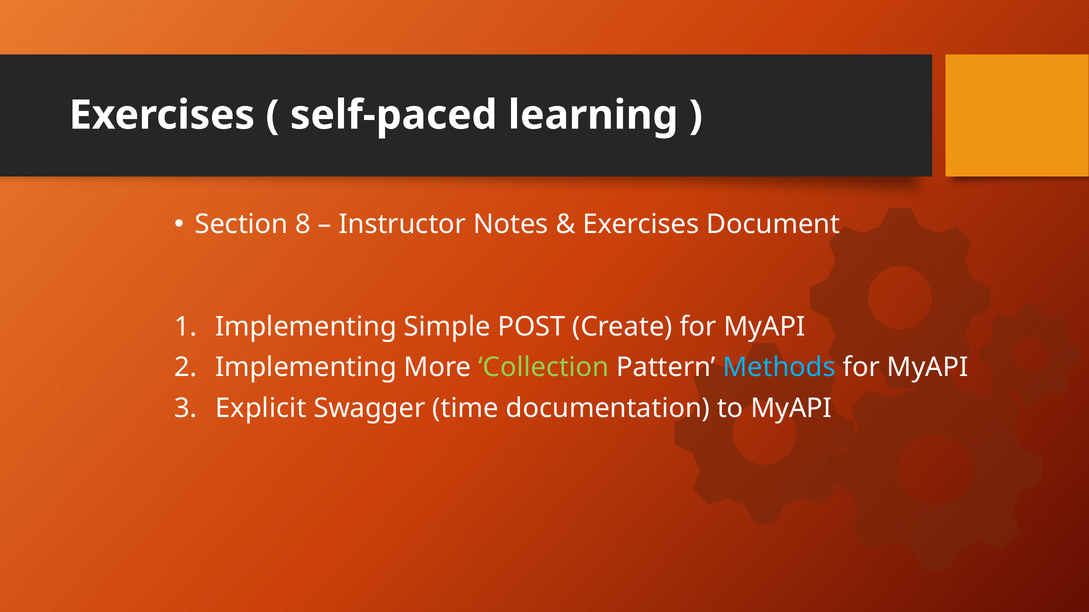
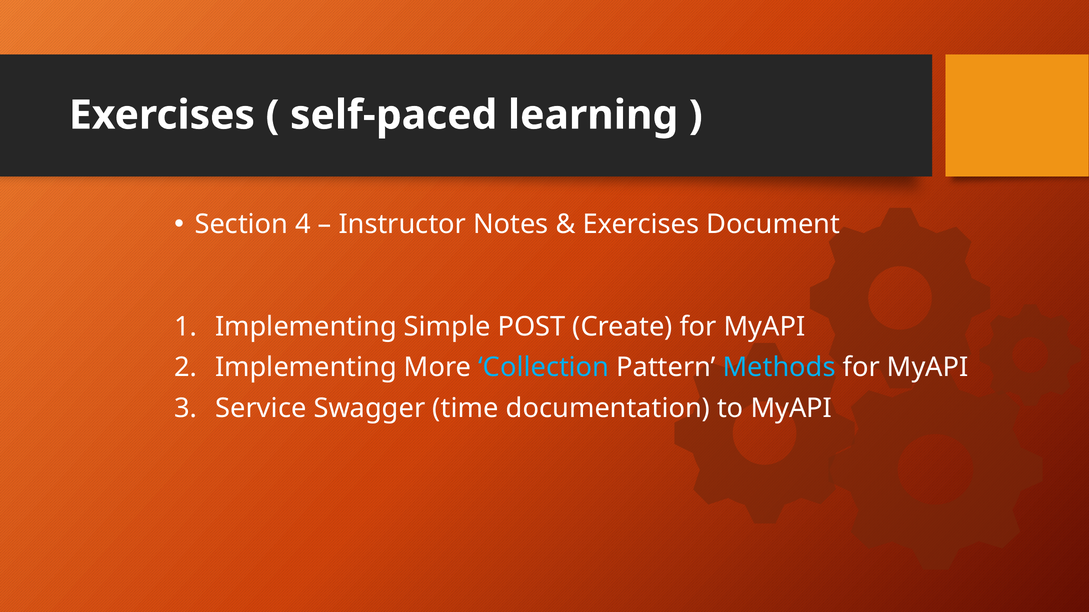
8: 8 -> 4
Collection colour: light green -> light blue
Explicit: Explicit -> Service
